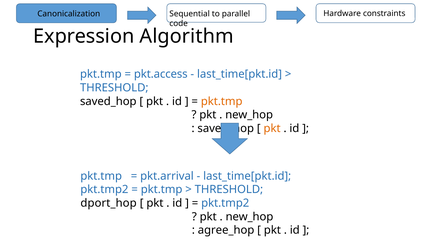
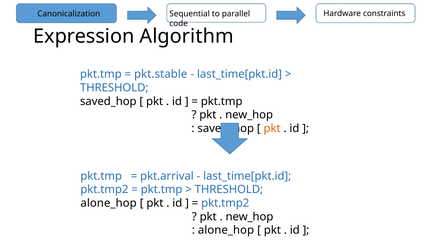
pkt.access: pkt.access -> pkt.stable
pkt.tmp at (222, 101) colour: orange -> black
dport_hop at (109, 203): dport_hop -> alone_hop
agree_hop at (226, 230): agree_hop -> alone_hop
